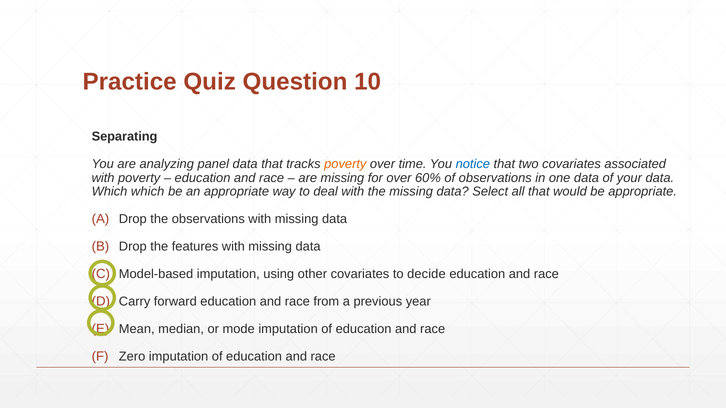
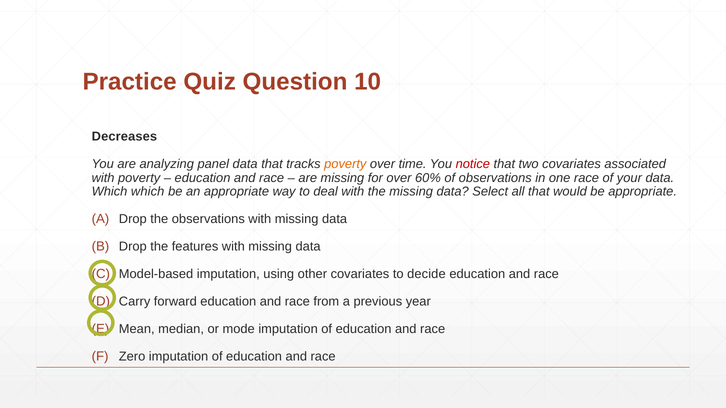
Separating: Separating -> Decreases
notice colour: blue -> red
one data: data -> race
